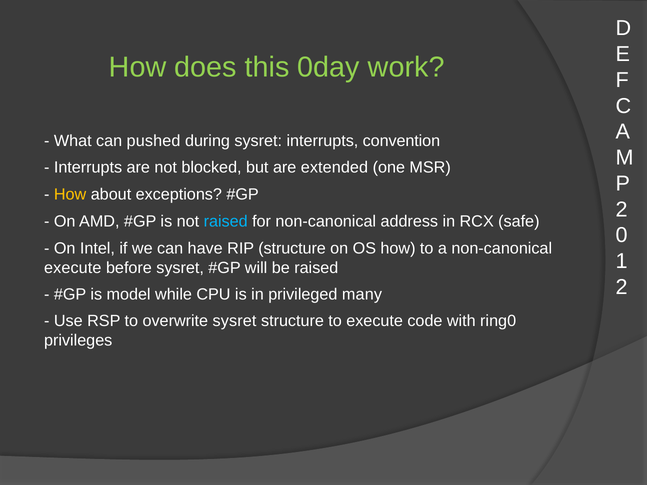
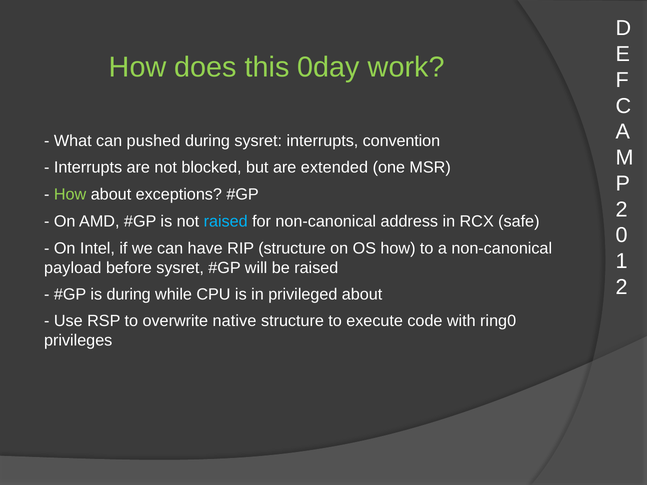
How at (70, 195) colour: yellow -> light green
execute at (73, 268): execute -> payload
is model: model -> during
privileged many: many -> about
overwrite sysret: sysret -> native
